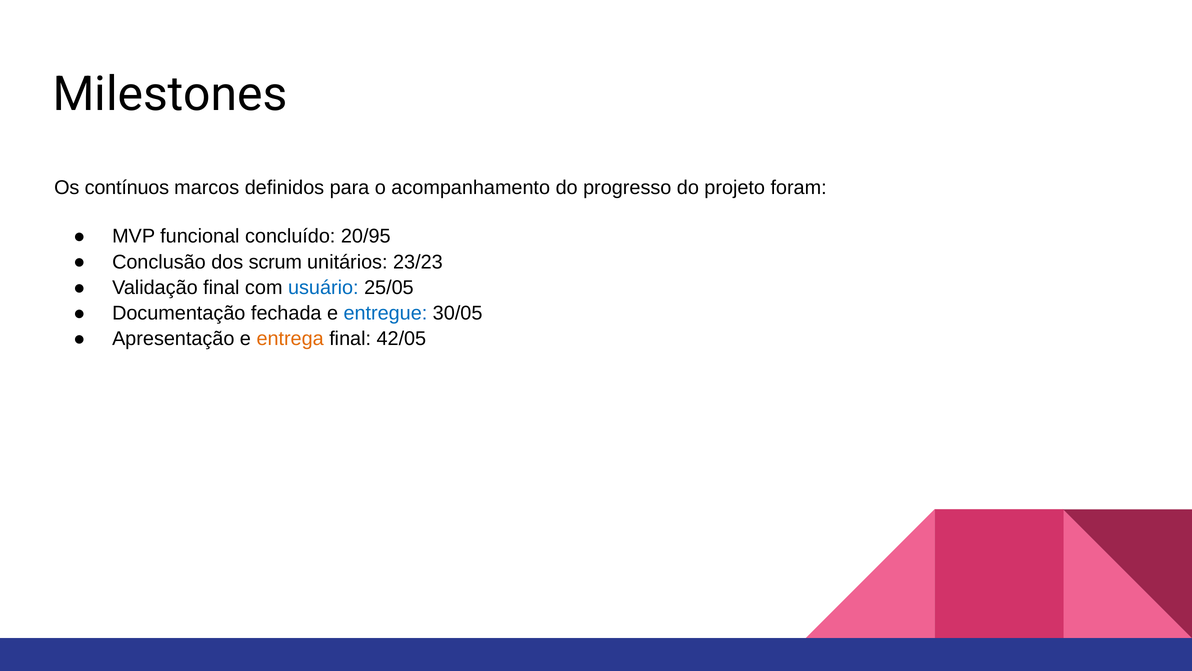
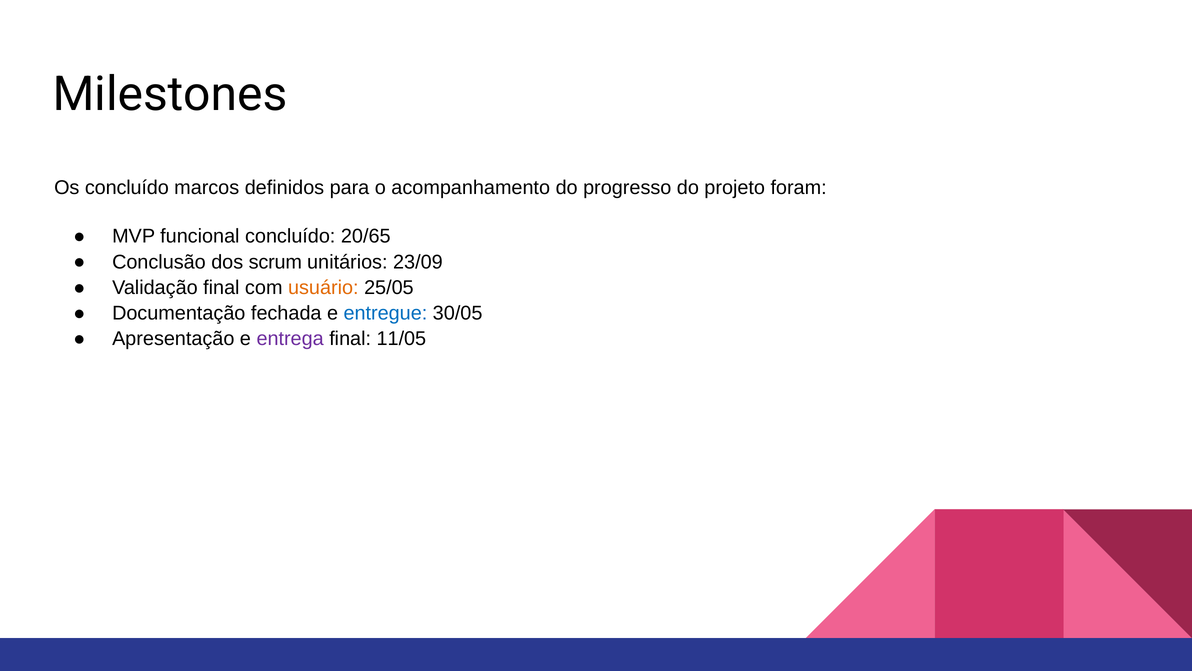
Os contínuos: contínuos -> concluído
20/95: 20/95 -> 20/65
23/23: 23/23 -> 23/09
usuário colour: blue -> orange
entrega colour: orange -> purple
42/05: 42/05 -> 11/05
